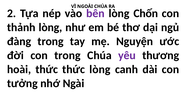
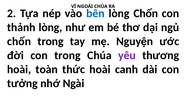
bên colour: purple -> blue
đàng at (19, 41): đàng -> chốn
hoài thức: thức -> toàn
thức lòng: lòng -> hoài
